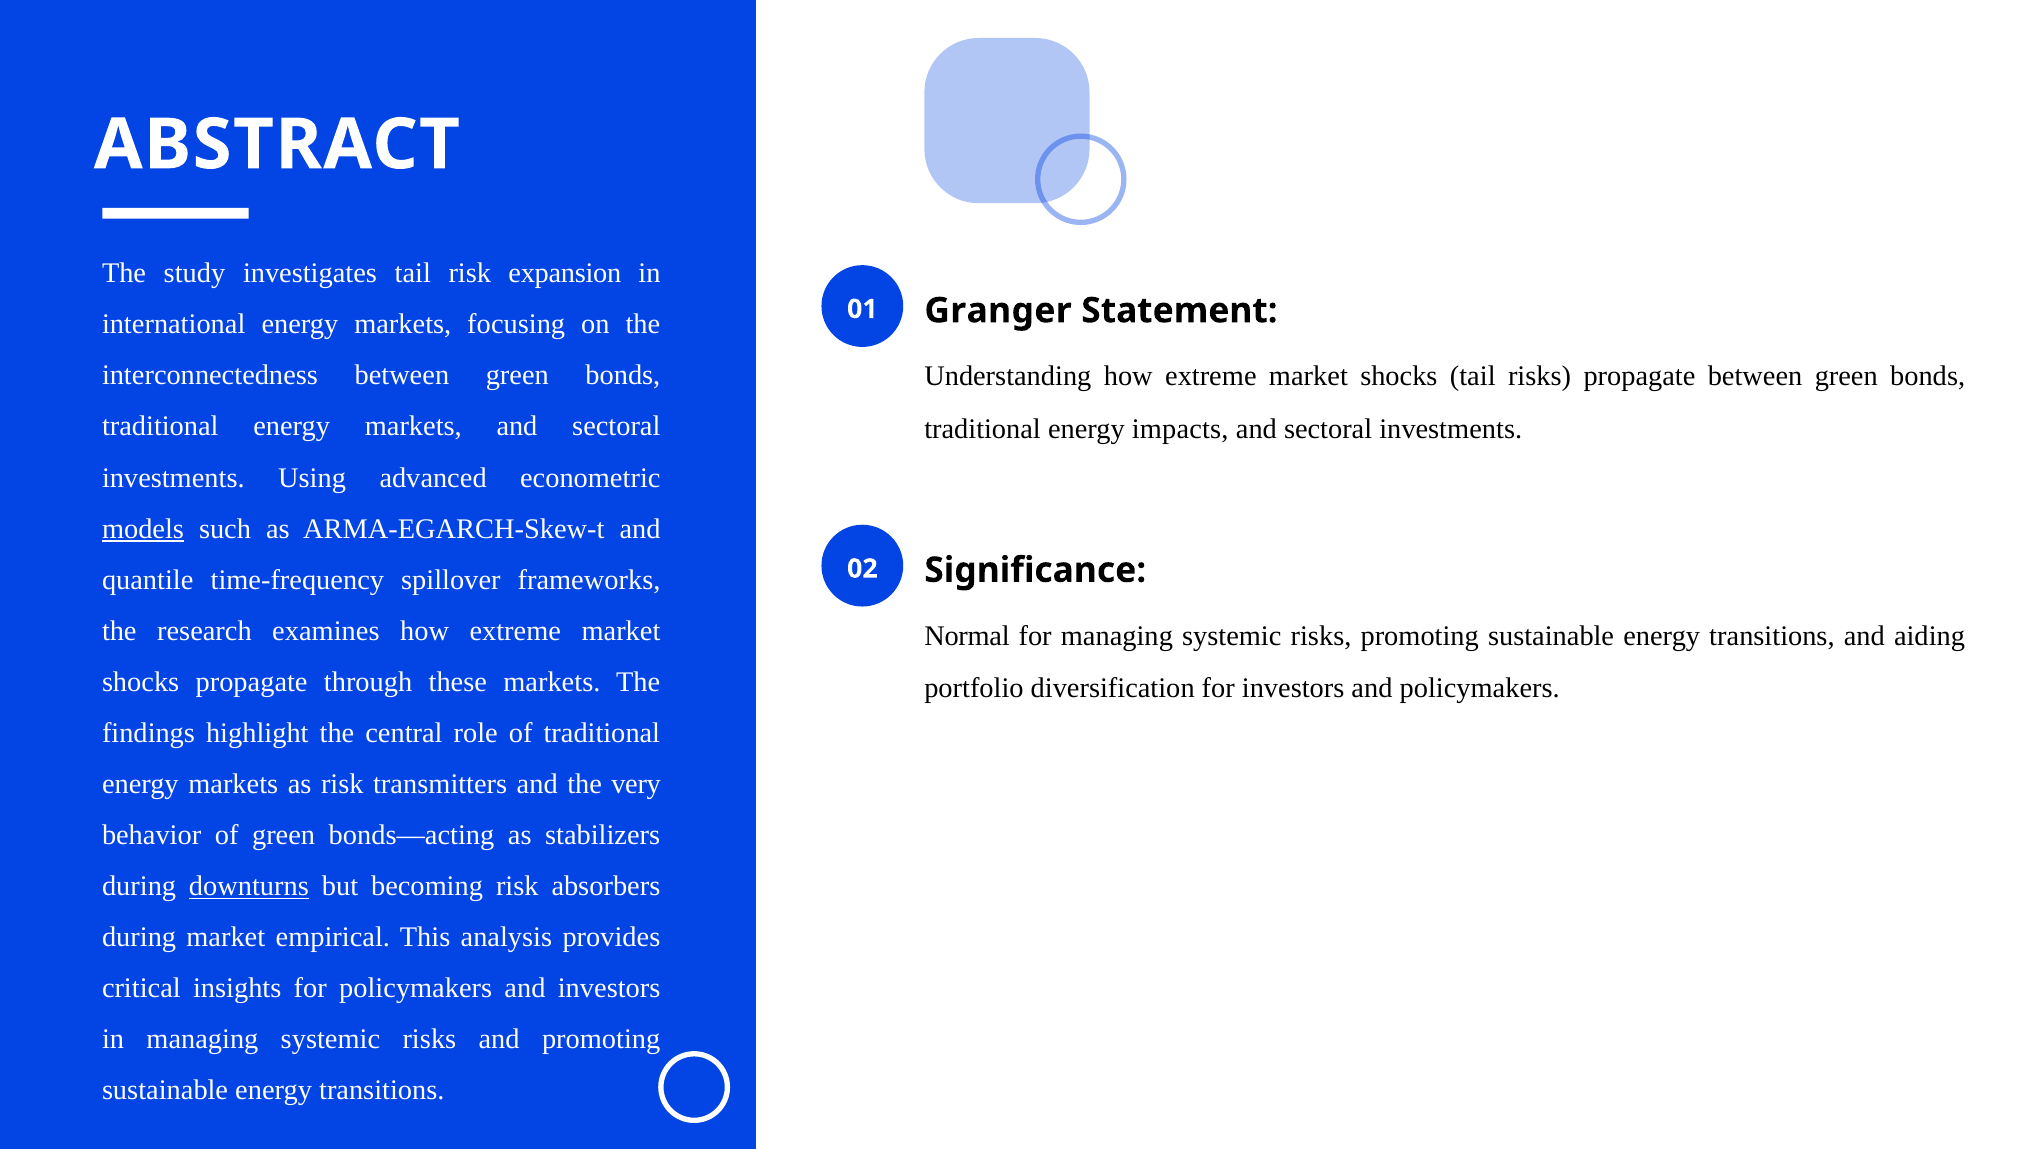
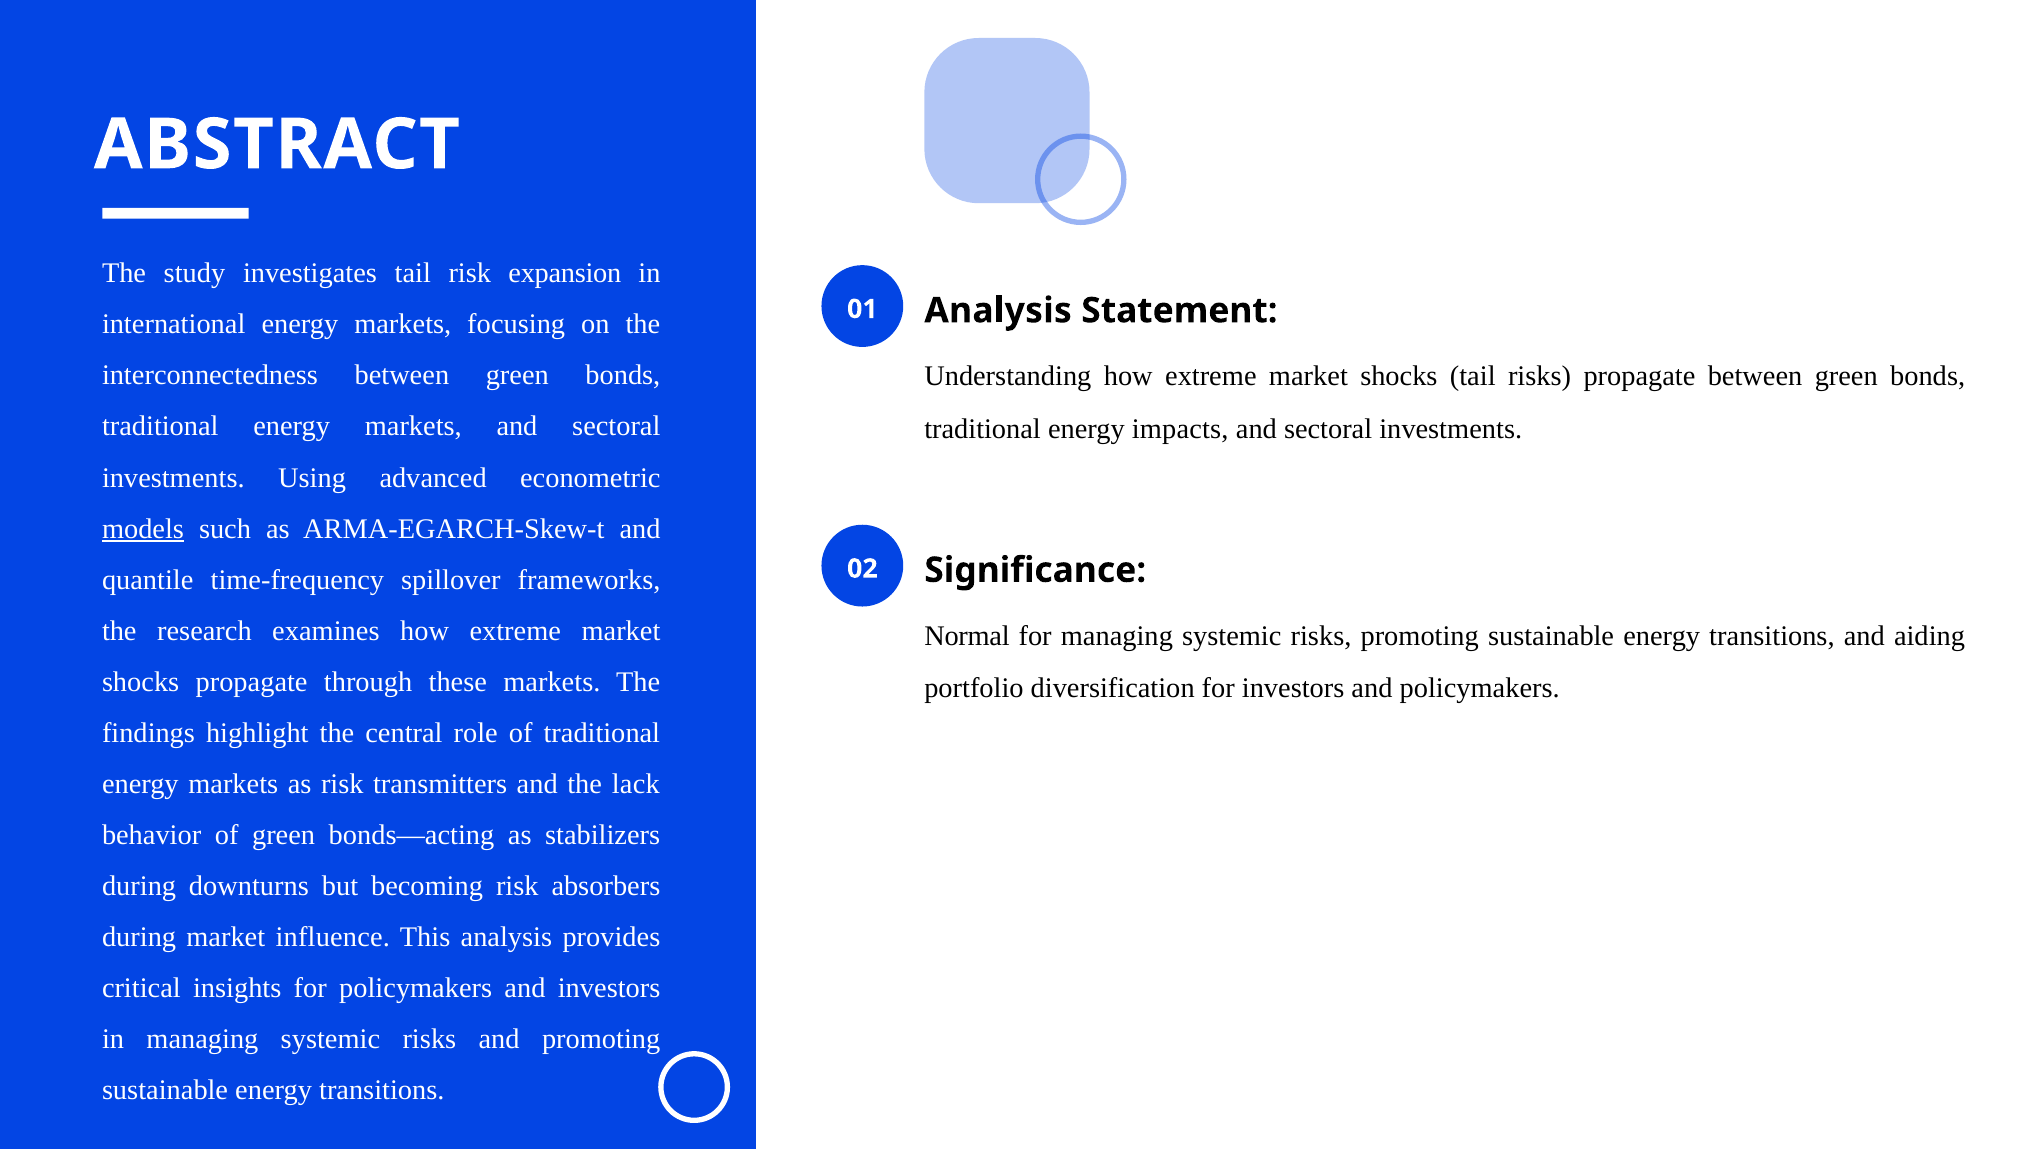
Granger at (998, 311): Granger -> Analysis
very: very -> lack
downturns underline: present -> none
empirical: empirical -> influence
